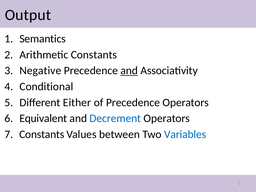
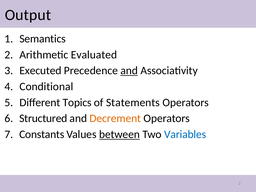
Arithmetic Constants: Constants -> Evaluated
Negative: Negative -> Executed
Either: Either -> Topics
of Precedence: Precedence -> Statements
Equivalent: Equivalent -> Structured
Decrement colour: blue -> orange
between underline: none -> present
